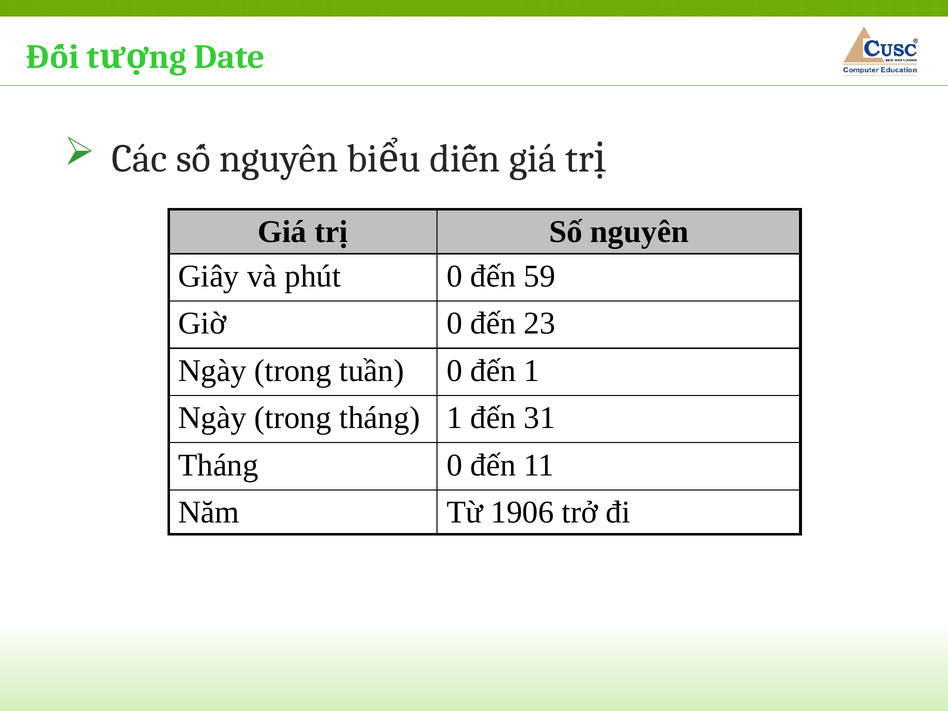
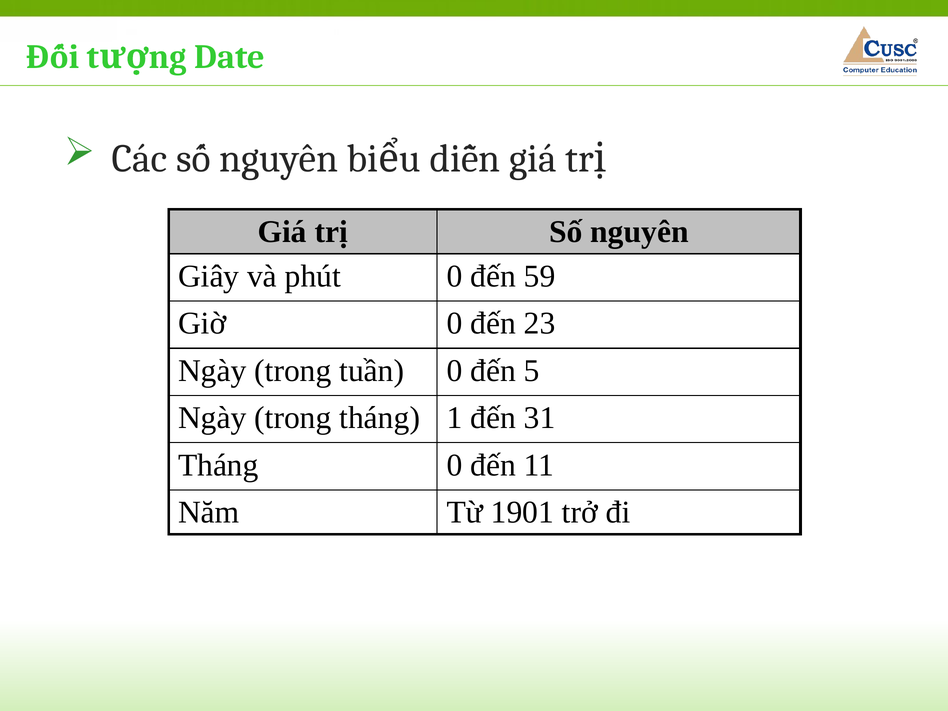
đến 1: 1 -> 5
1906: 1906 -> 1901
